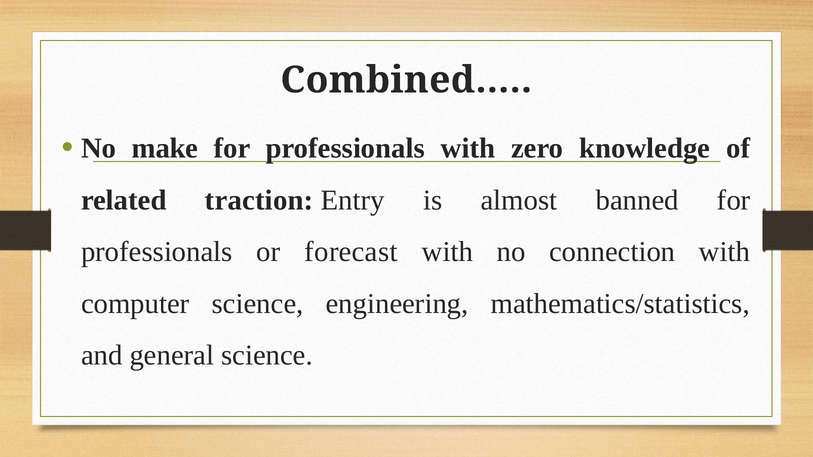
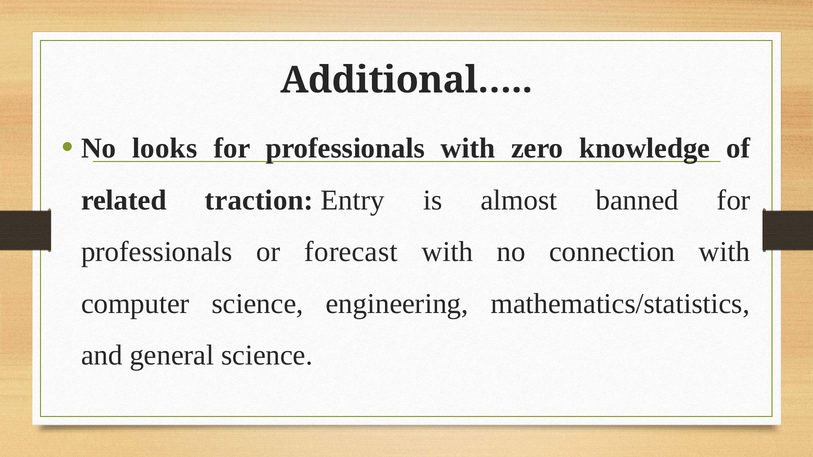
Combined…: Combined… -> Additional…
make: make -> looks
